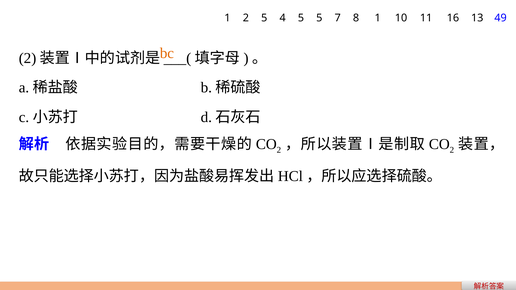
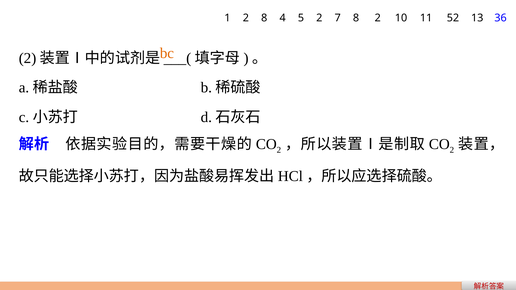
2 5: 5 -> 8
5 5: 5 -> 2
8 1: 1 -> 2
16: 16 -> 52
49: 49 -> 36
